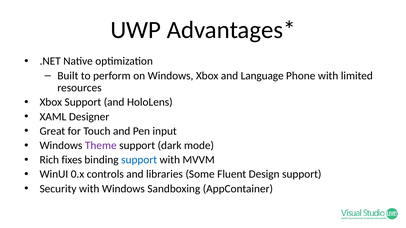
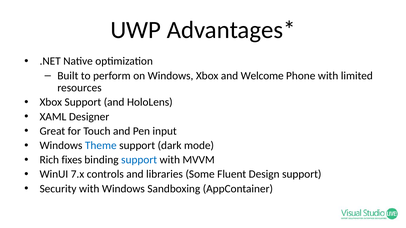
Language: Language -> Welcome
Theme colour: purple -> blue
0.x: 0.x -> 7.x
